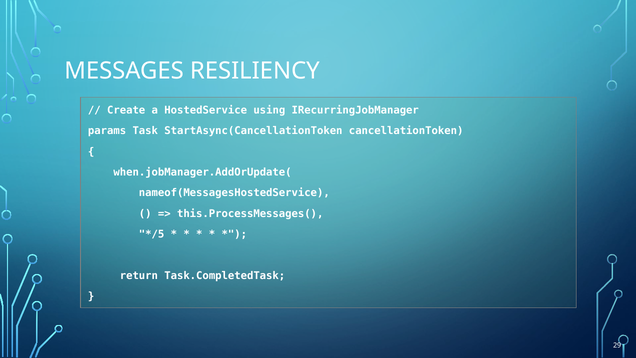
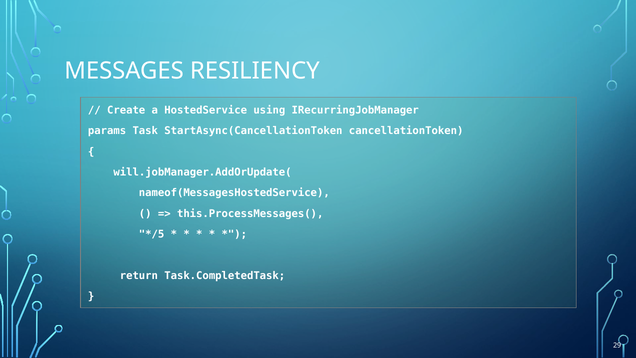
when.jobManager.AddOrUpdate(: when.jobManager.AddOrUpdate( -> will.jobManager.AddOrUpdate(
